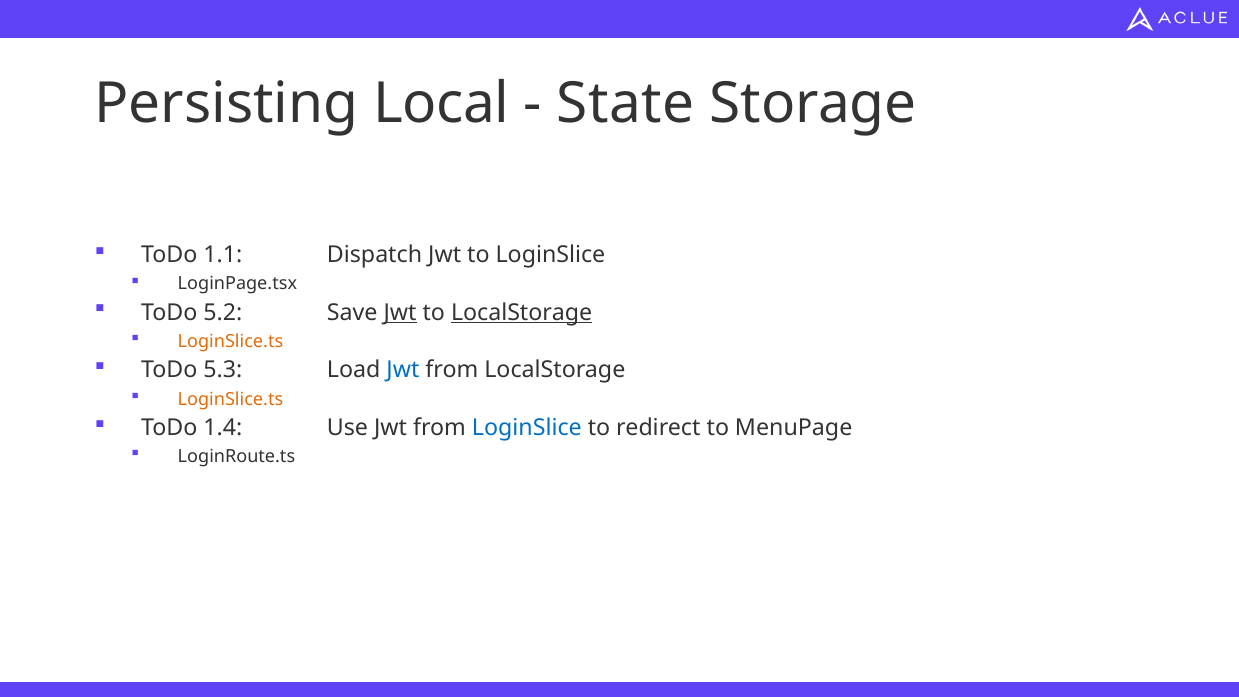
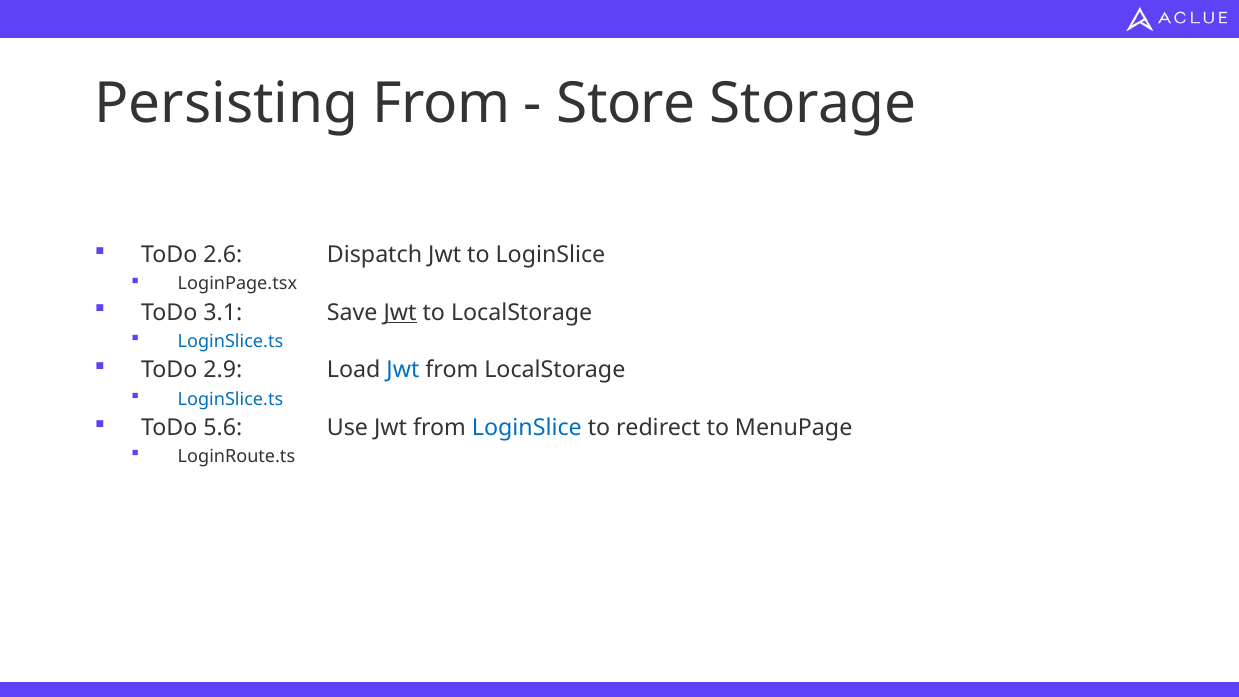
Persisting Local: Local -> From
State: State -> Store
1.1: 1.1 -> 2.6
5.2: 5.2 -> 3.1
LocalStorage at (522, 313) underline: present -> none
LoginSlice.ts at (230, 342) colour: orange -> blue
5.3: 5.3 -> 2.9
LoginSlice.ts at (230, 399) colour: orange -> blue
1.4: 1.4 -> 5.6
